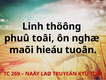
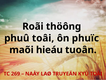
Linh: Linh -> Roãi
nghæ: nghæ -> phuïc
